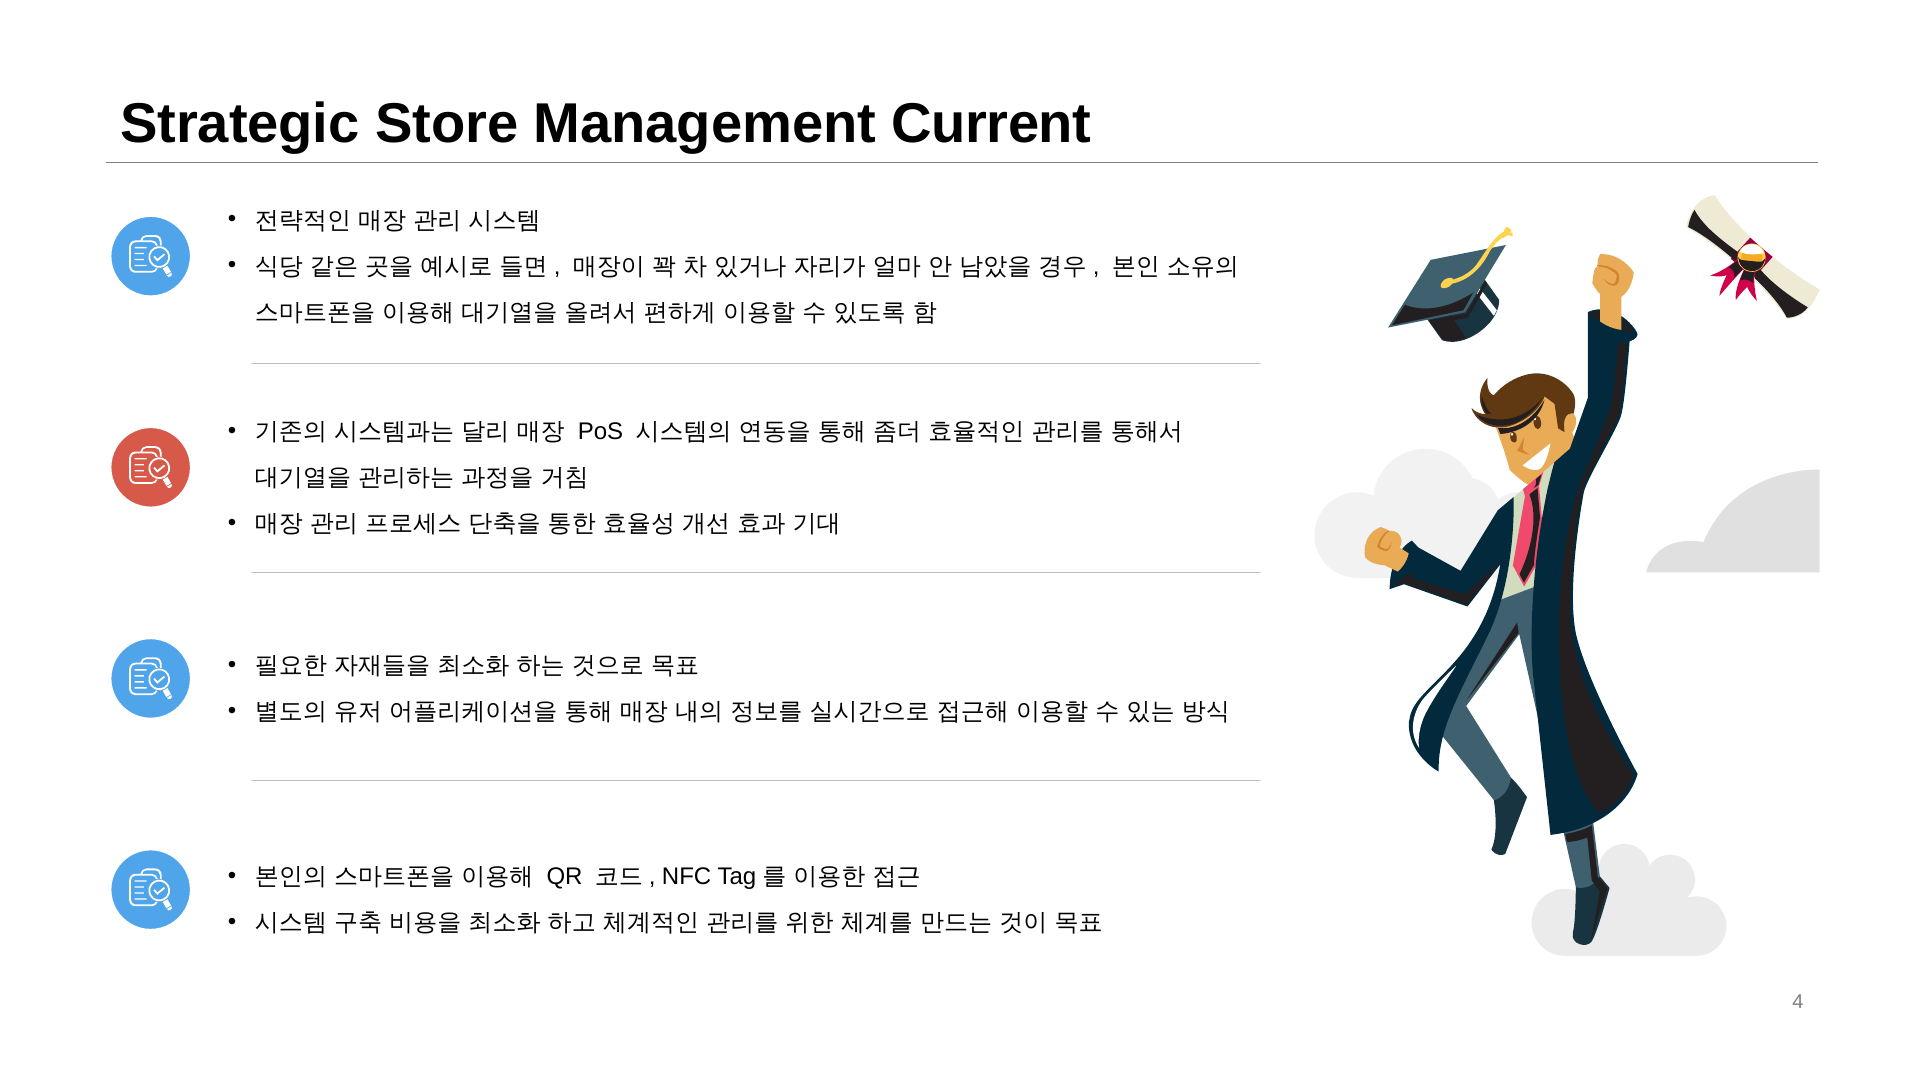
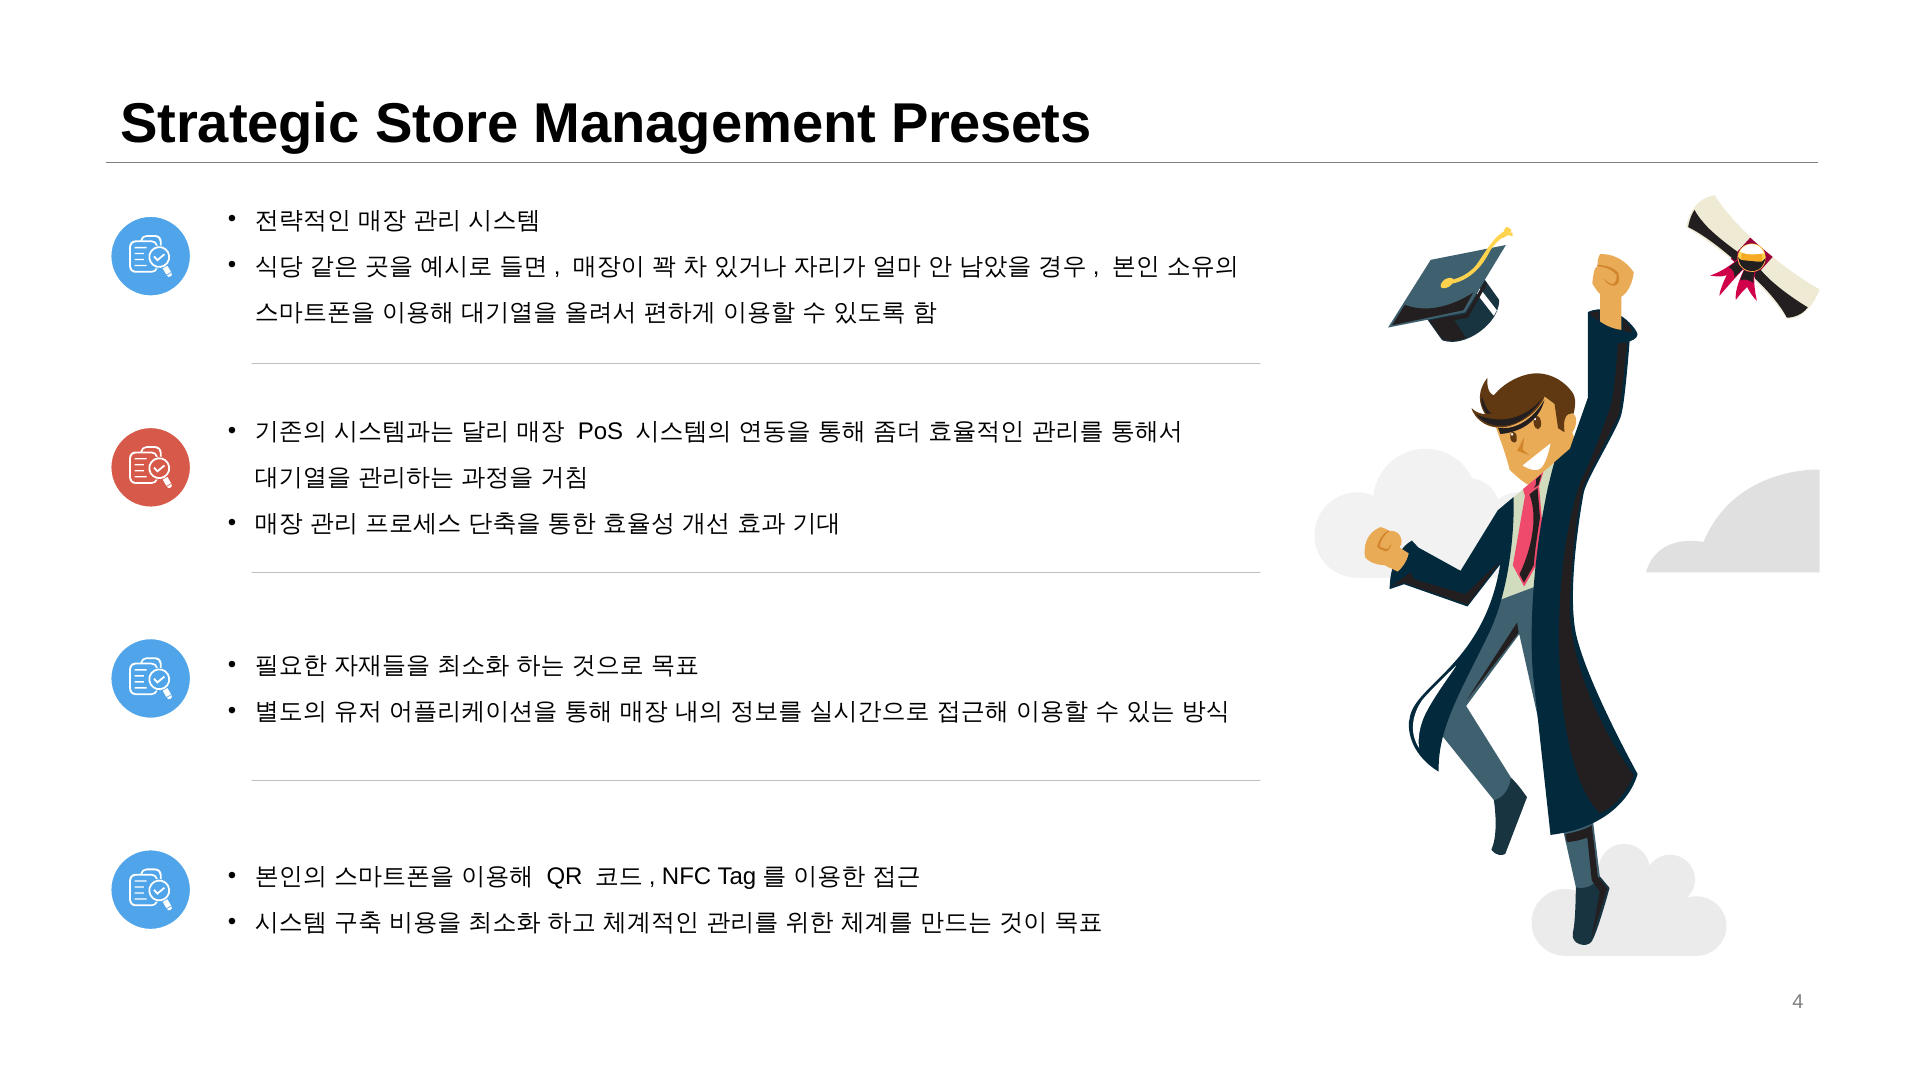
Current: Current -> Presets
